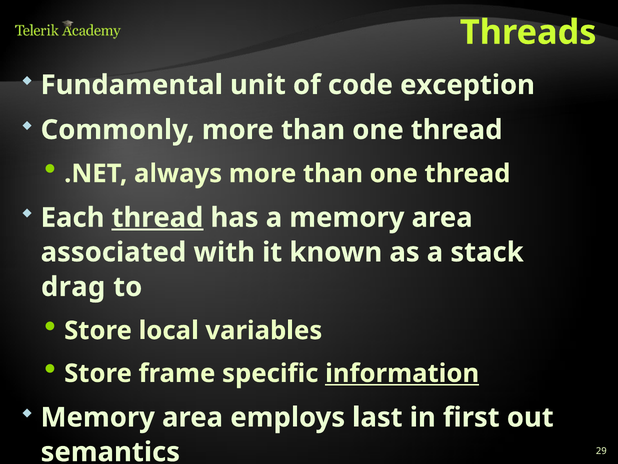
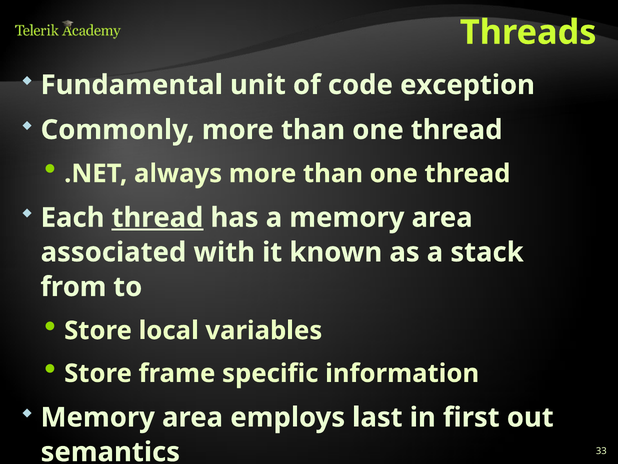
drag: drag -> from
information underline: present -> none
29: 29 -> 33
